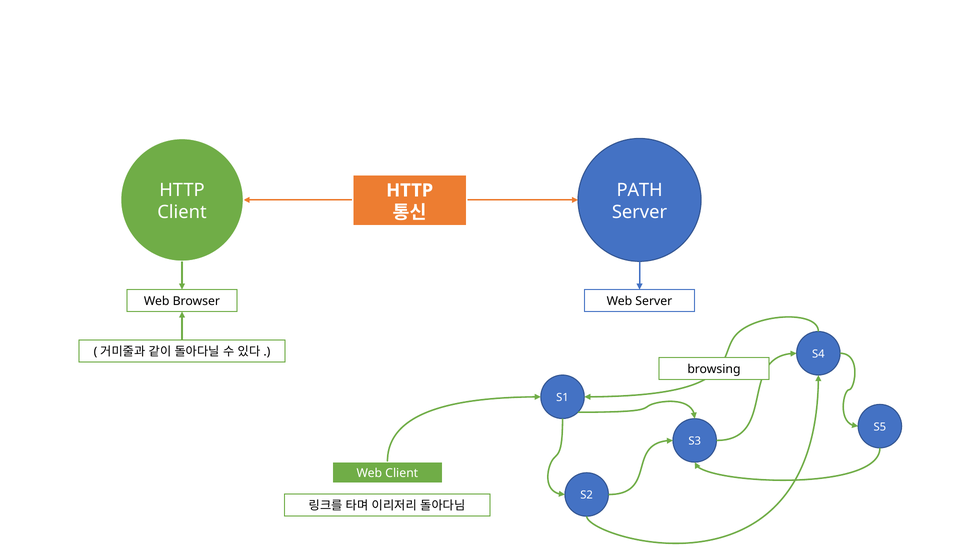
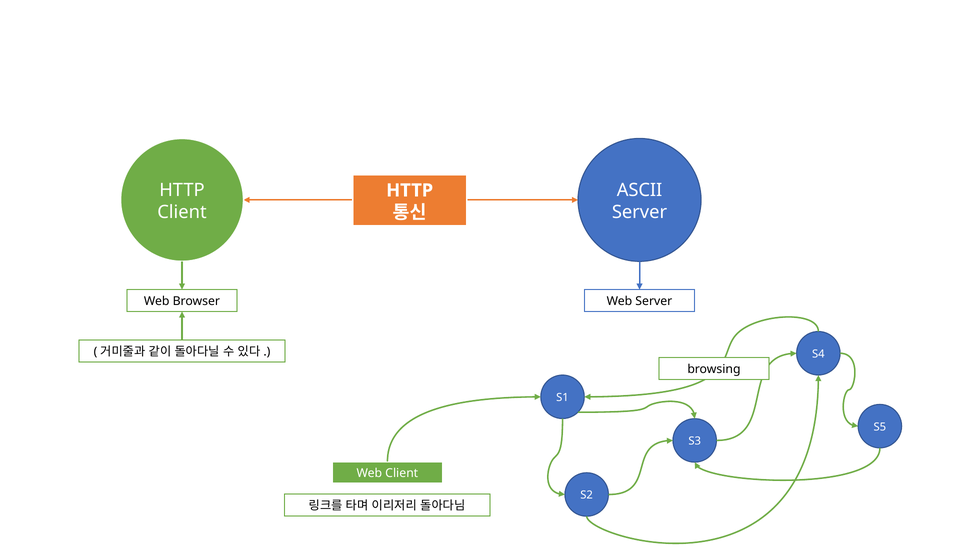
PATH: PATH -> ASCII
